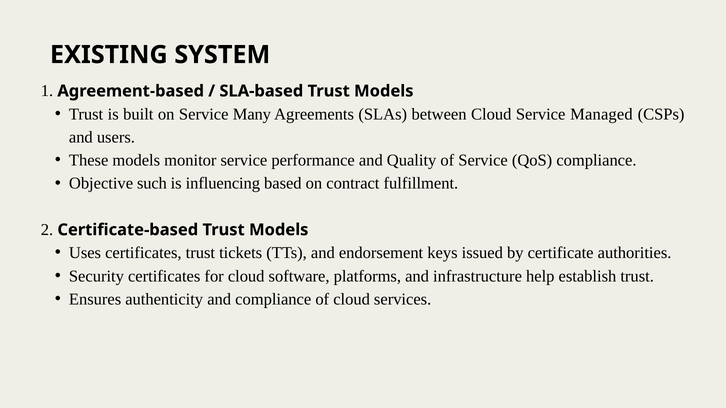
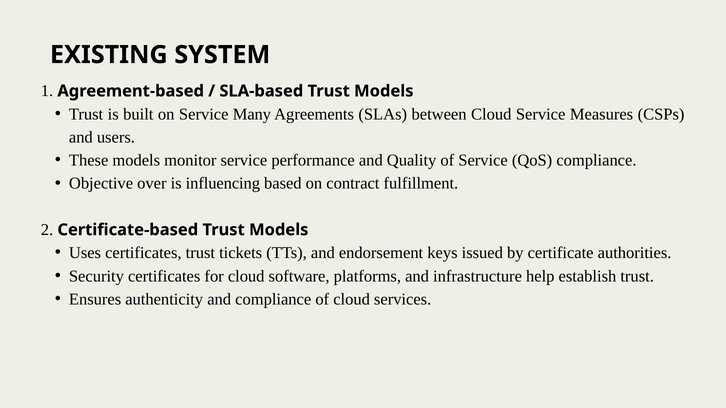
Managed: Managed -> Measures
such: such -> over
